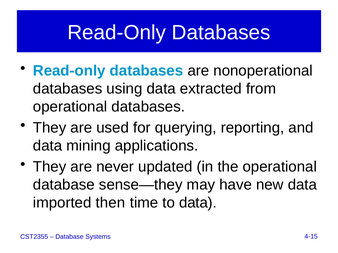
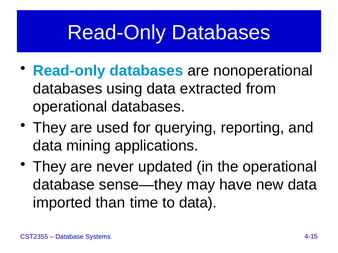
then: then -> than
